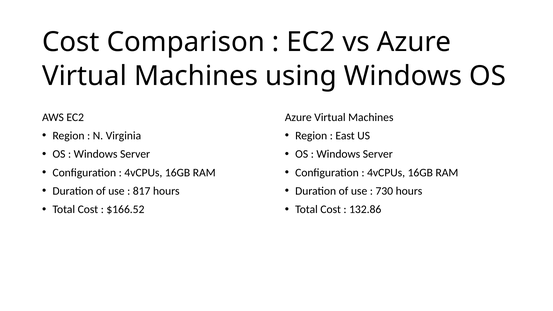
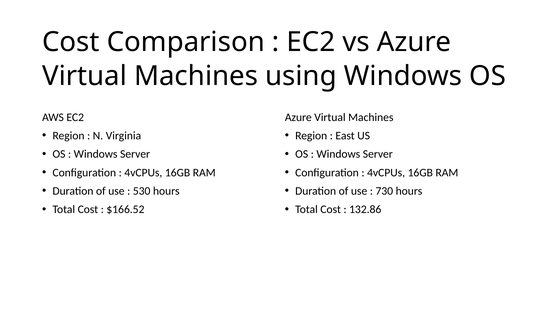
817: 817 -> 530
